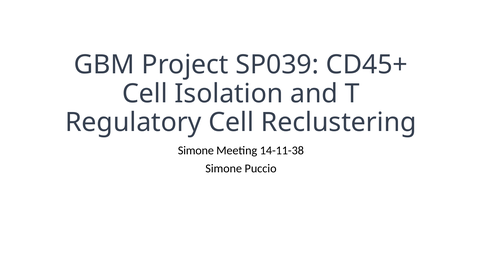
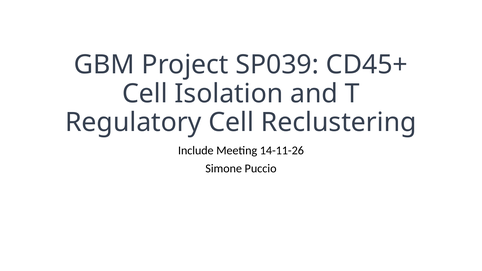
Simone at (196, 151): Simone -> Include
14-11-38: 14-11-38 -> 14-11-26
